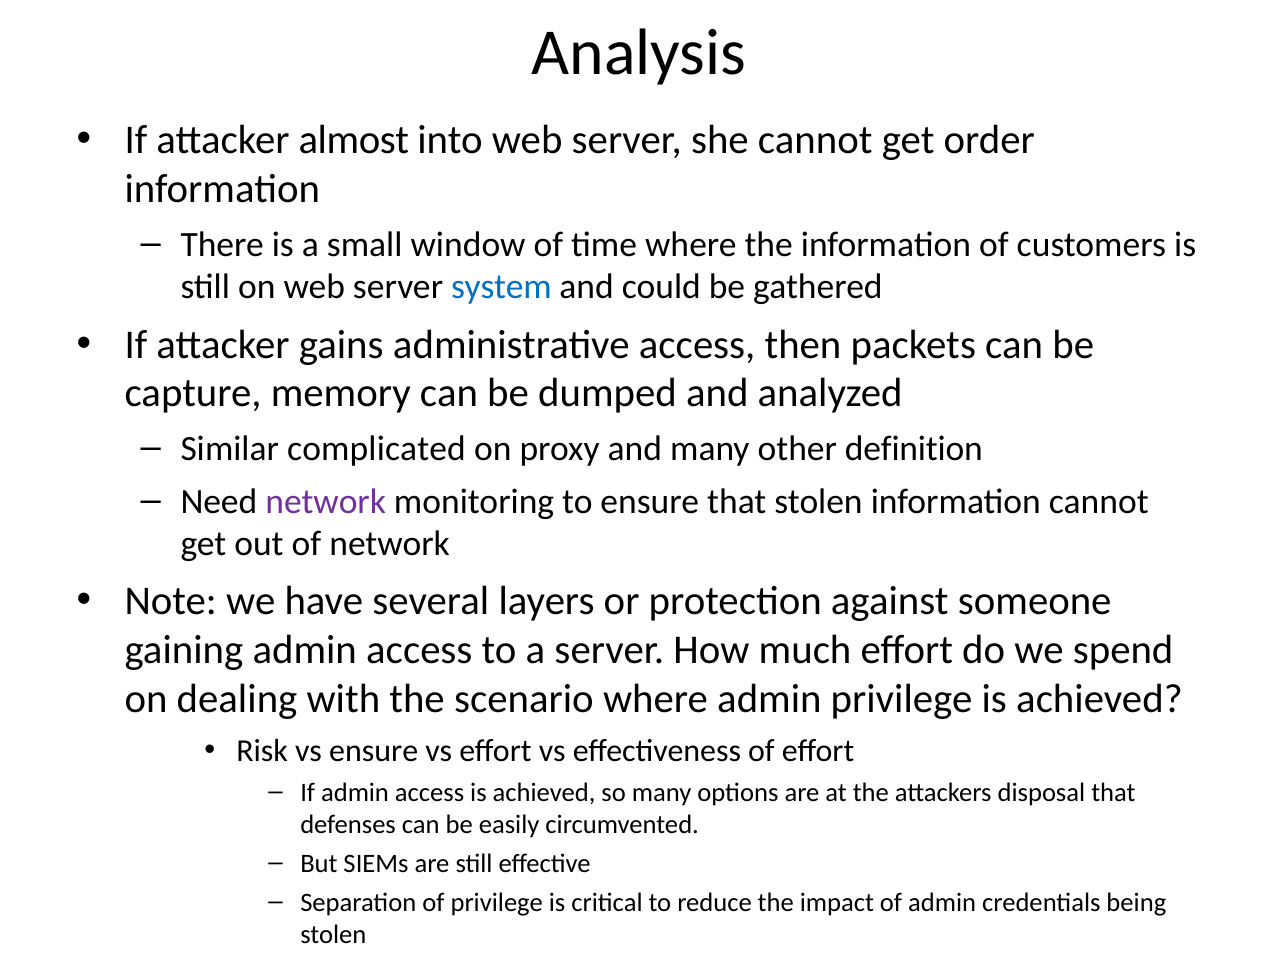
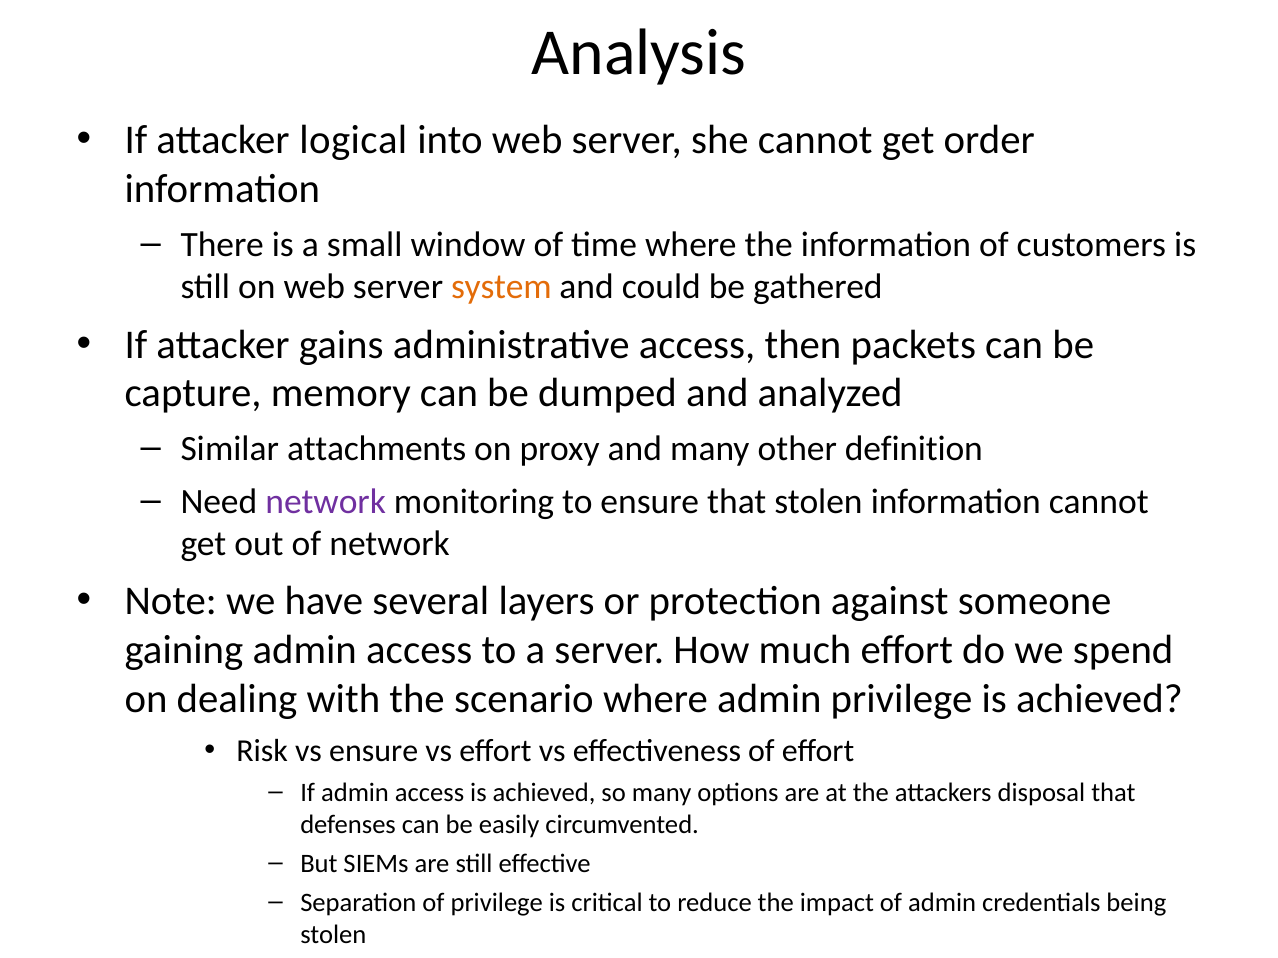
almost: almost -> logical
system colour: blue -> orange
complicated: complicated -> attachments
